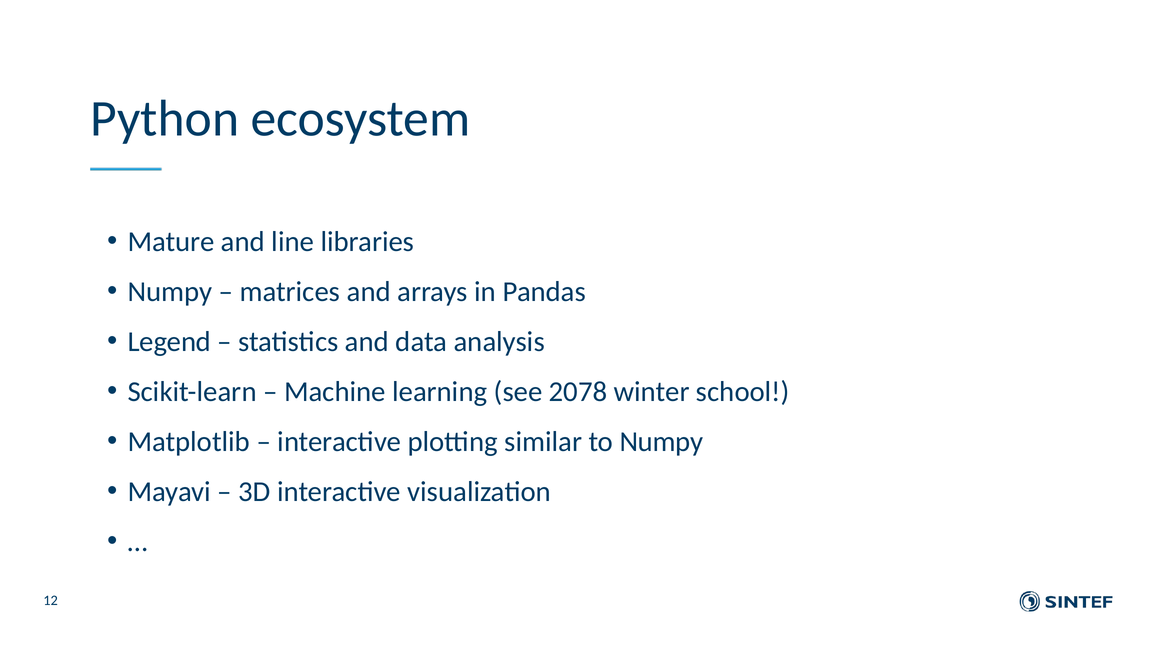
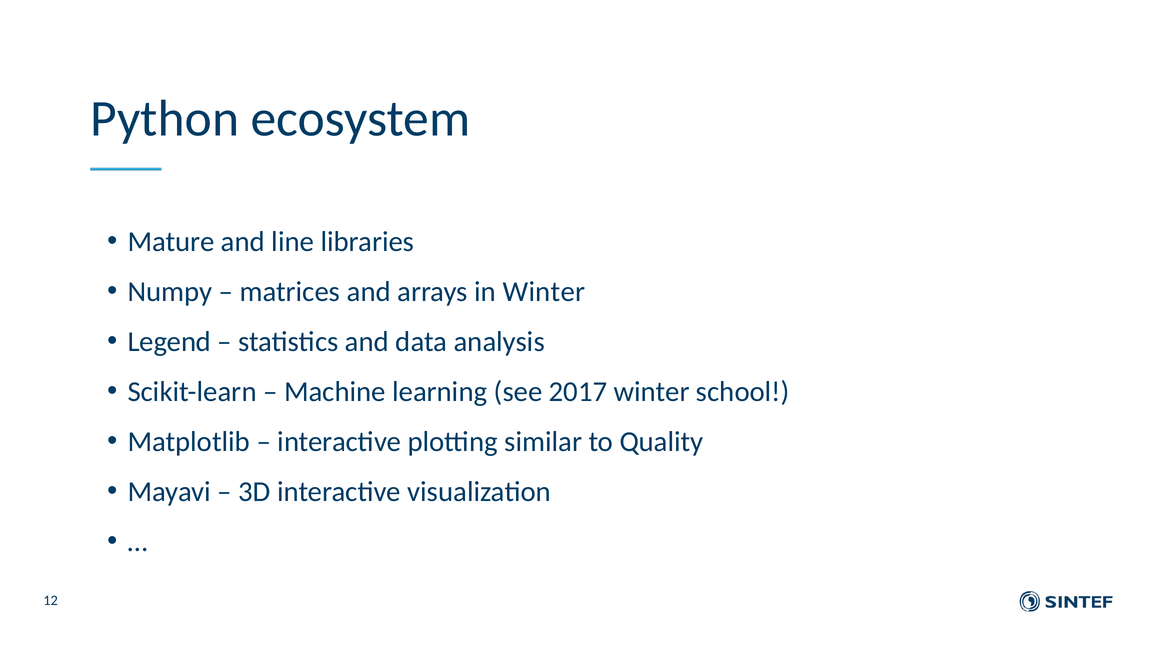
in Pandas: Pandas -> Winter
2078: 2078 -> 2017
to Numpy: Numpy -> Quality
